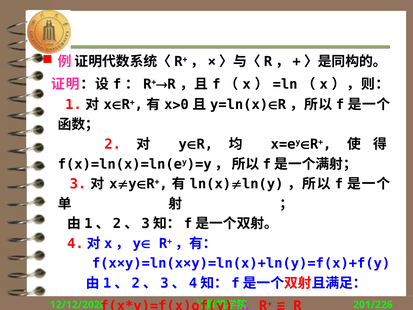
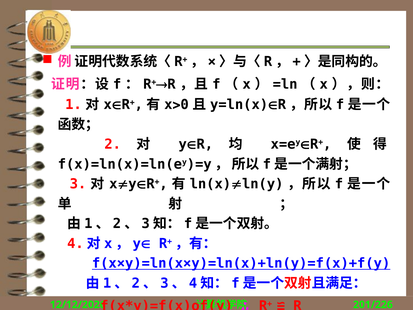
f(x×y)=ln(x×y)=ln(x)+ln(y)=f(x)+f(y underline: none -> present
